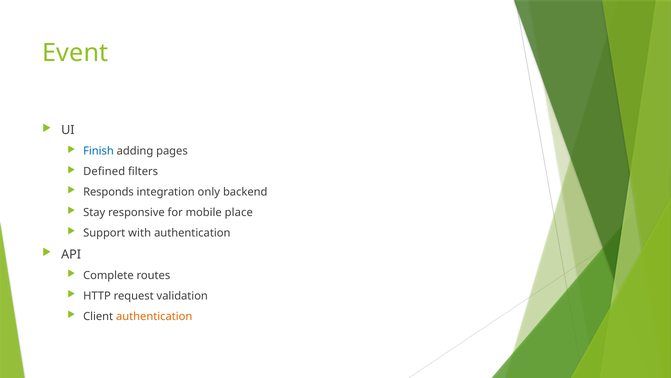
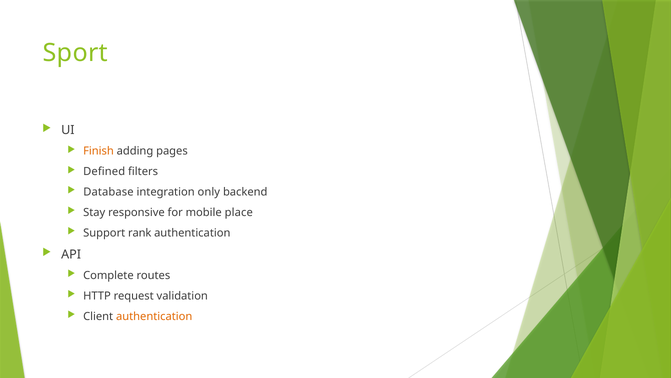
Event: Event -> Sport
Finish colour: blue -> orange
Responds: Responds -> Database
with: with -> rank
